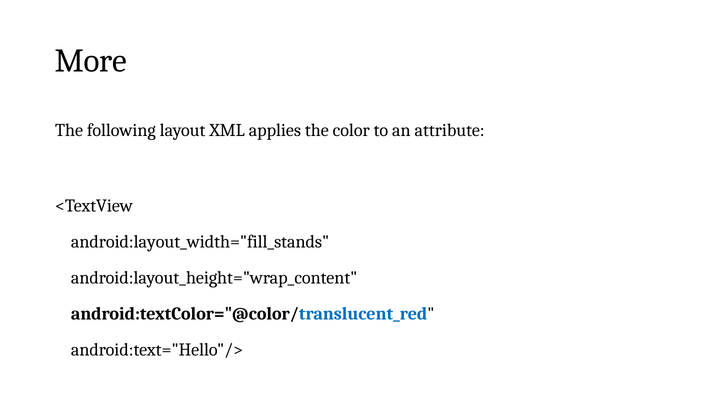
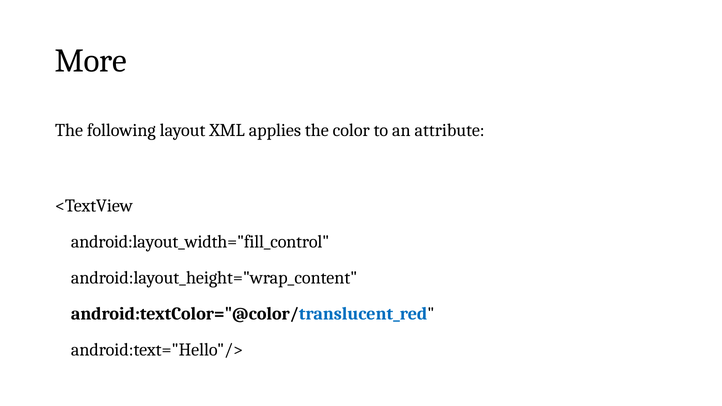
android:layout_width="fill_stands: android:layout_width="fill_stands -> android:layout_width="fill_control
